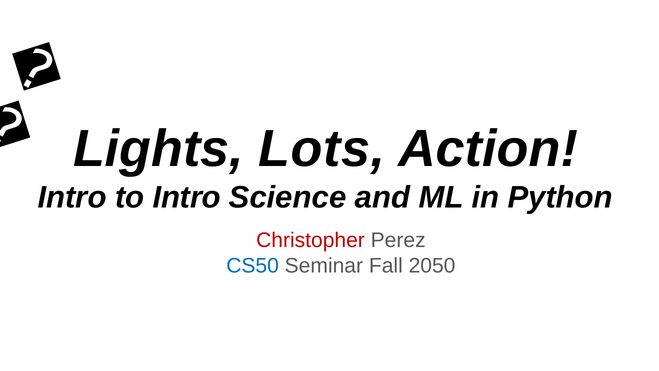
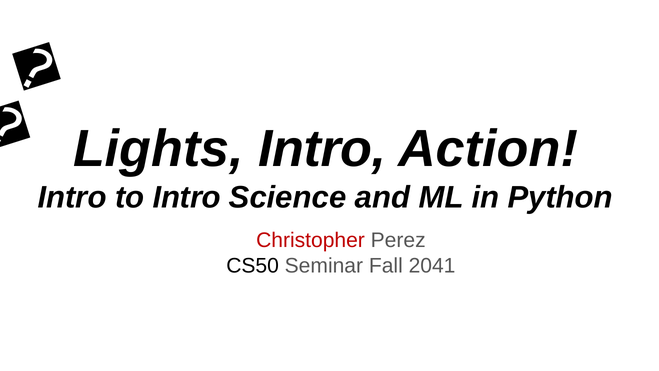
Lights Lots: Lots -> Intro
CS50 colour: blue -> black
2050: 2050 -> 2041
